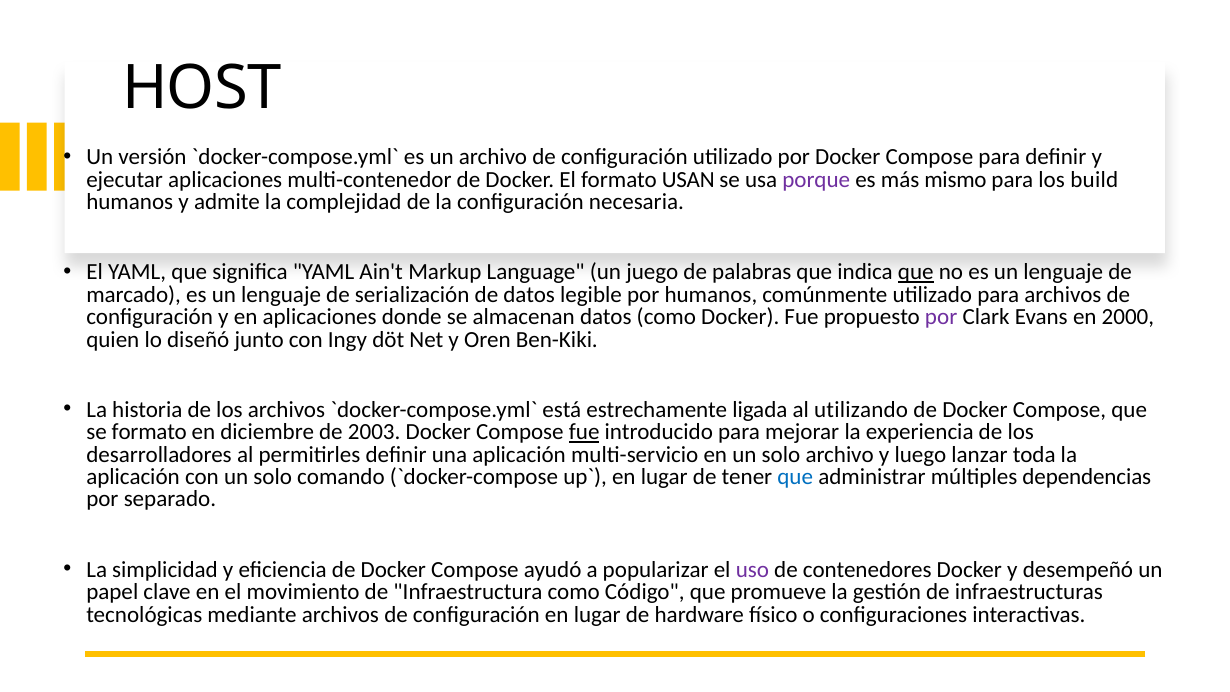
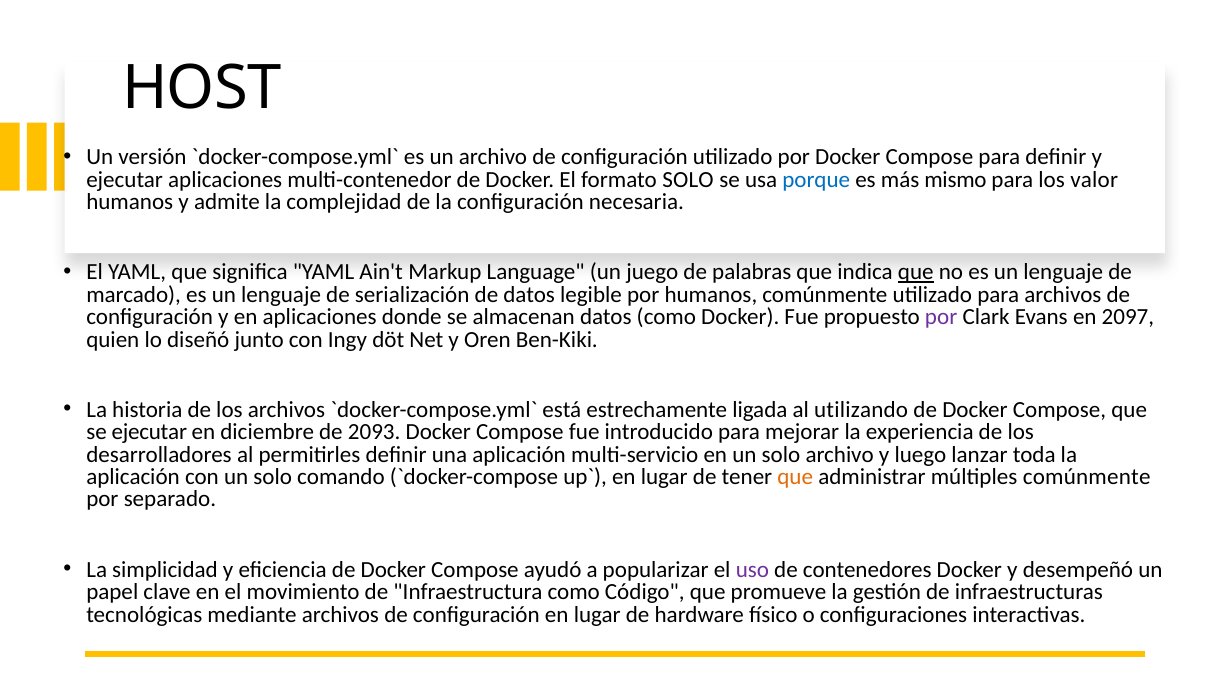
formato USAN: USAN -> SOLO
porque colour: purple -> blue
build: build -> valor
2000: 2000 -> 2097
se formato: formato -> ejecutar
2003: 2003 -> 2093
fue at (584, 432) underline: present -> none
que at (795, 477) colour: blue -> orange
múltiples dependencias: dependencias -> comúnmente
